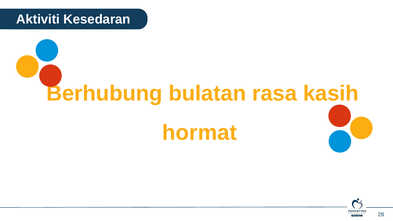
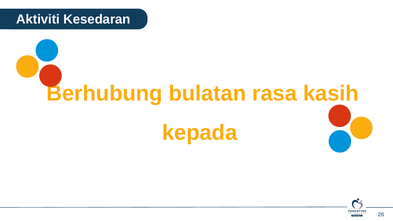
hormat: hormat -> kepada
